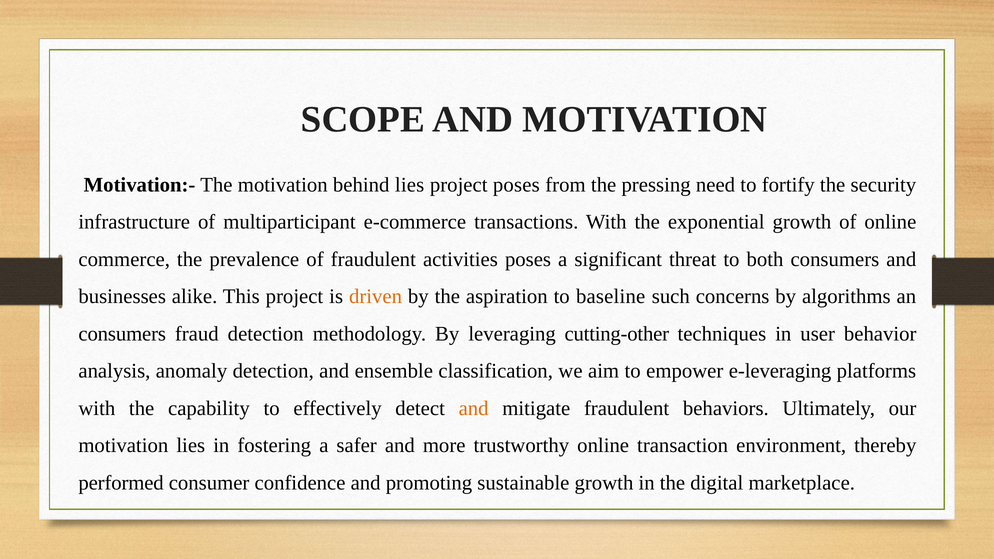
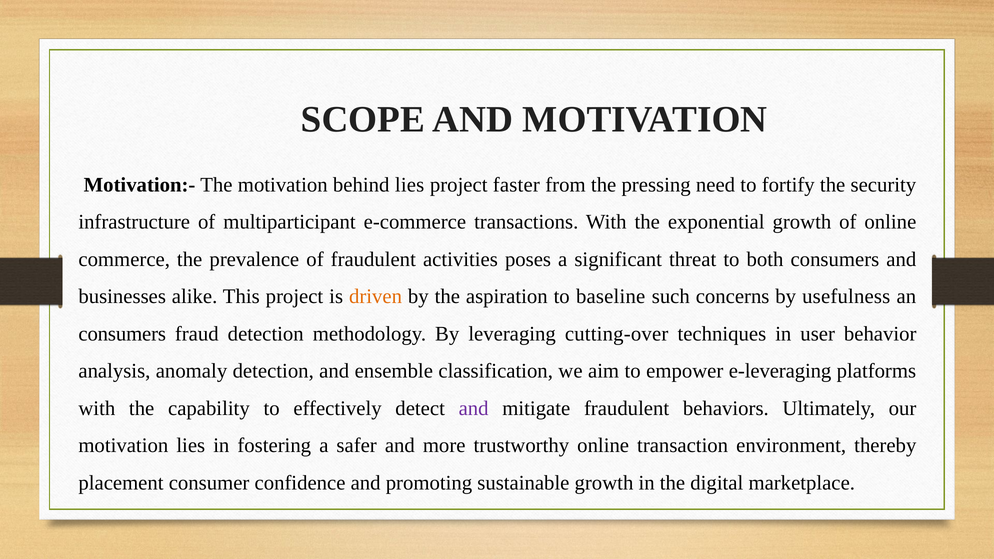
project poses: poses -> faster
algorithms: algorithms -> usefulness
cutting-other: cutting-other -> cutting-over
and at (474, 408) colour: orange -> purple
performed: performed -> placement
